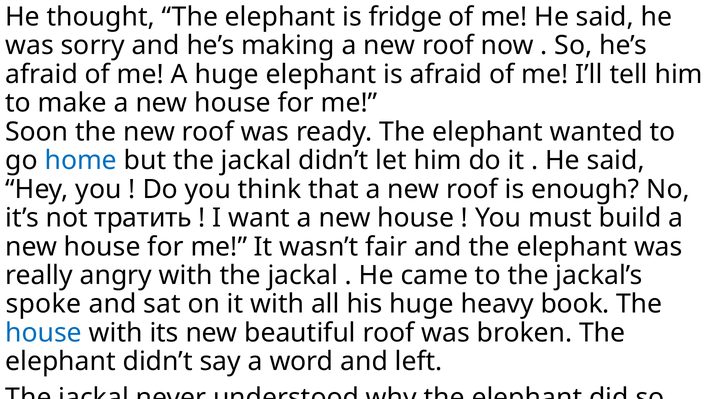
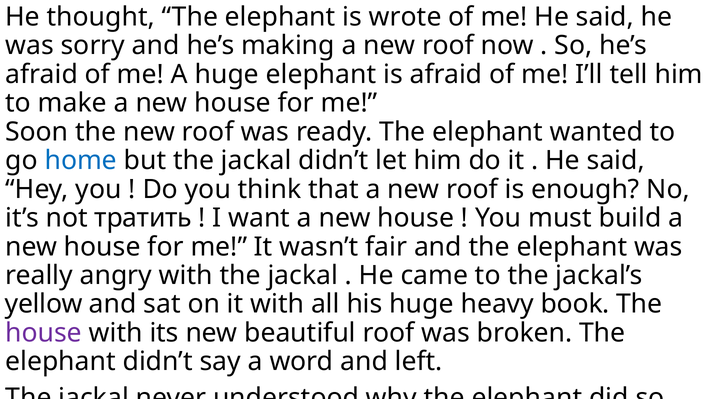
fridge: fridge -> wrote
spoke: spoke -> yellow
house at (44, 333) colour: blue -> purple
